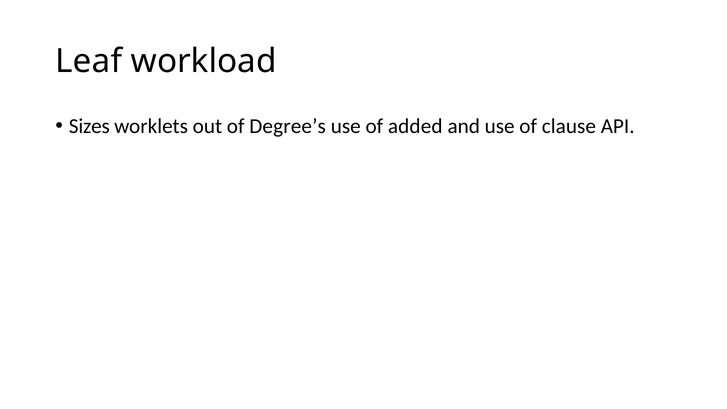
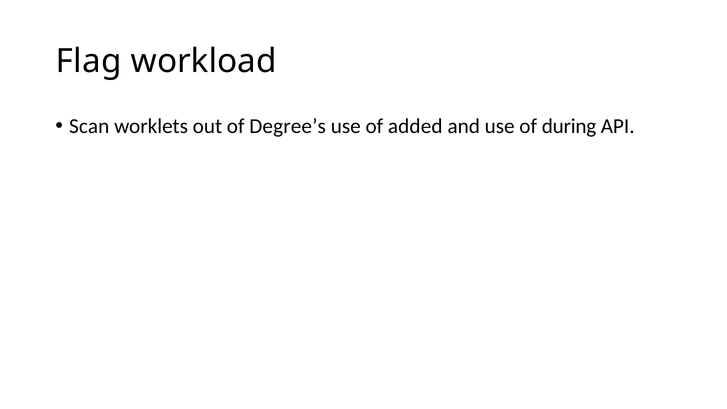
Leaf: Leaf -> Flag
Sizes: Sizes -> Scan
clause: clause -> during
